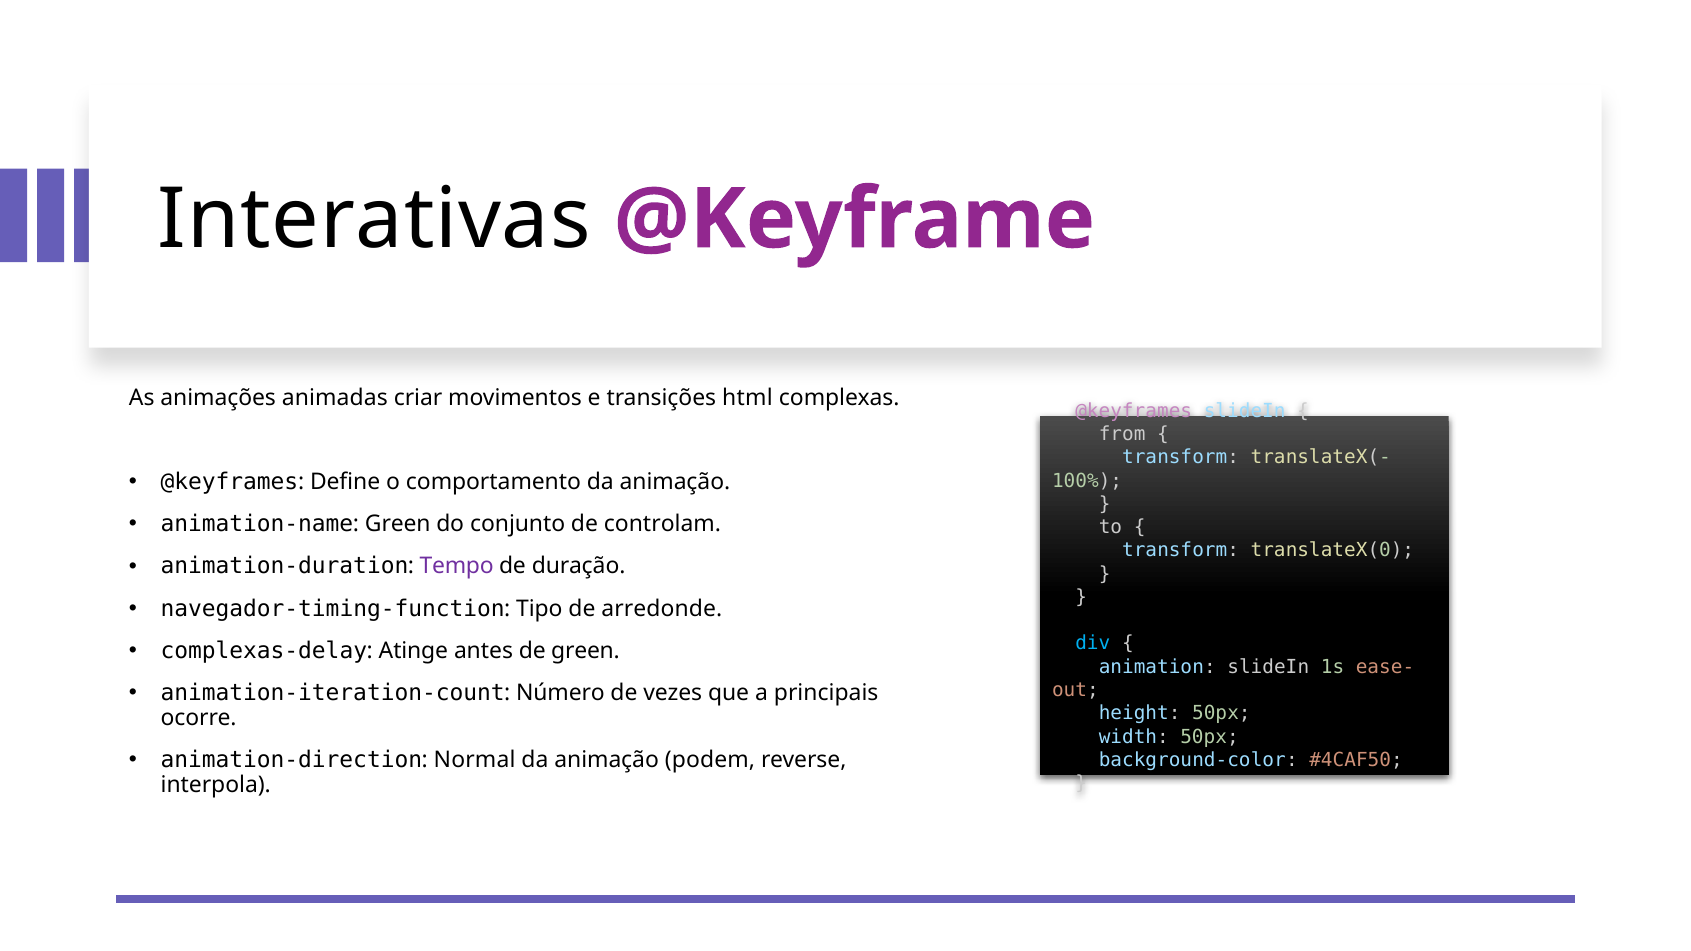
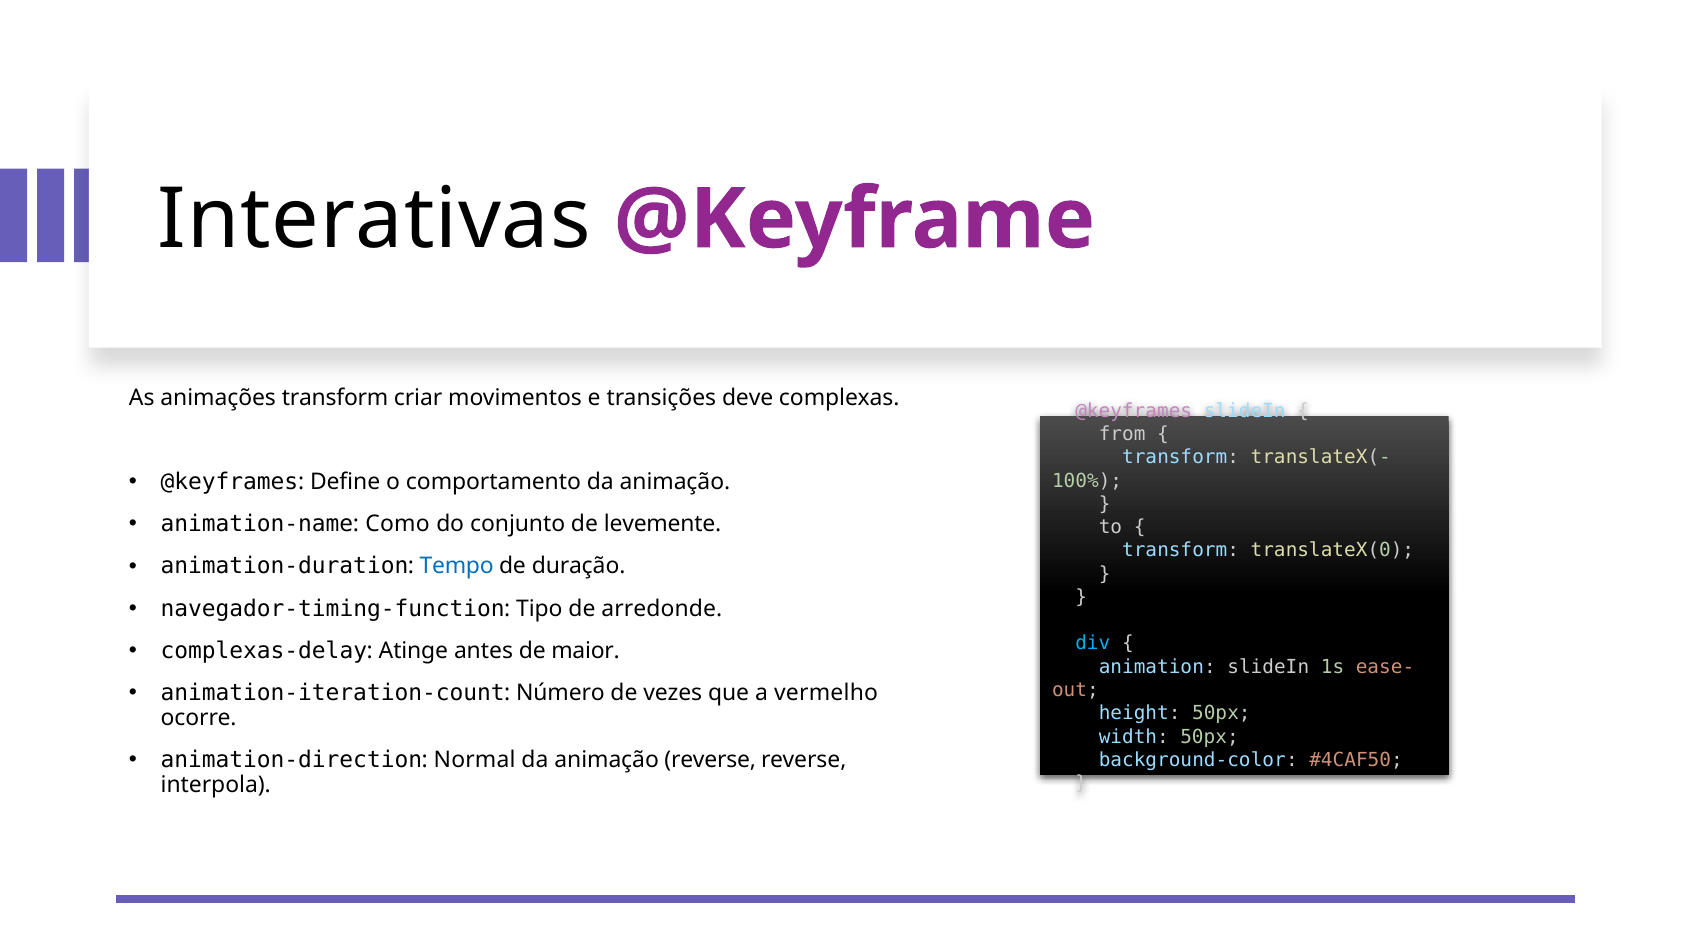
animações animadas: animadas -> transform
html: html -> deve
Green at (398, 524): Green -> Como
controlam: controlam -> levemente
Tempo colour: purple -> blue
de green: green -> maior
principais: principais -> vermelho
animação podem: podem -> reverse
